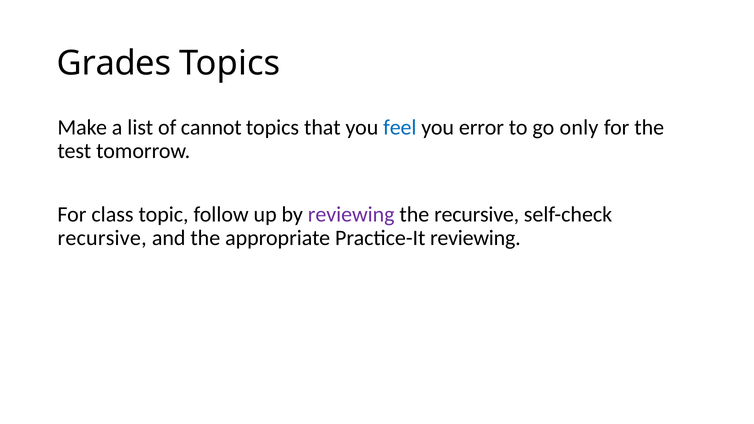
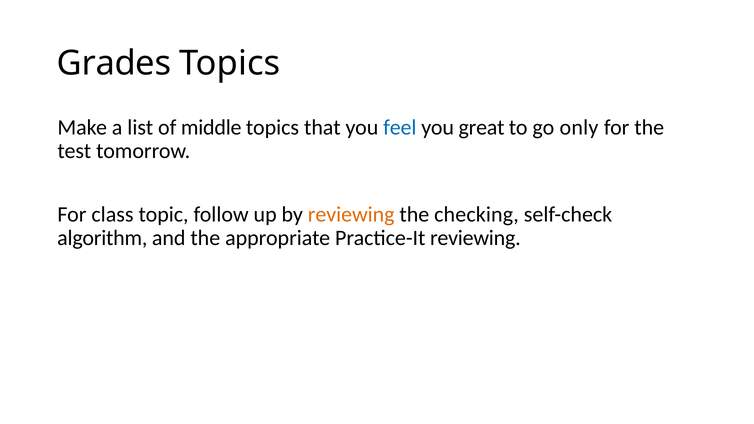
cannot: cannot -> middle
error: error -> great
reviewing at (351, 214) colour: purple -> orange
the recursive: recursive -> checking
recursive at (102, 238): recursive -> algorithm
